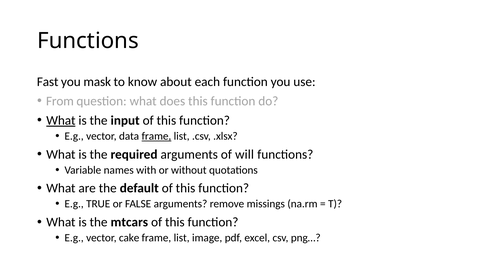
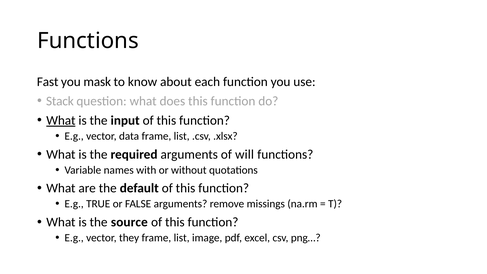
From: From -> Stack
frame at (156, 136) underline: present -> none
mtcars: mtcars -> source
cake: cake -> they
